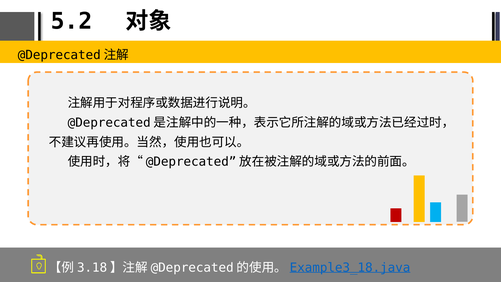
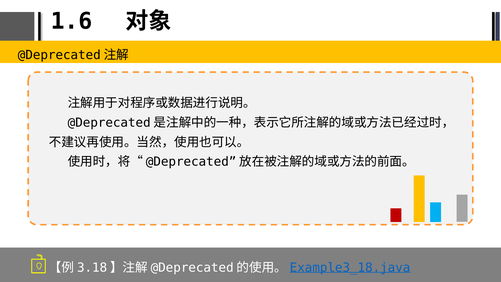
5.2: 5.2 -> 1.6
